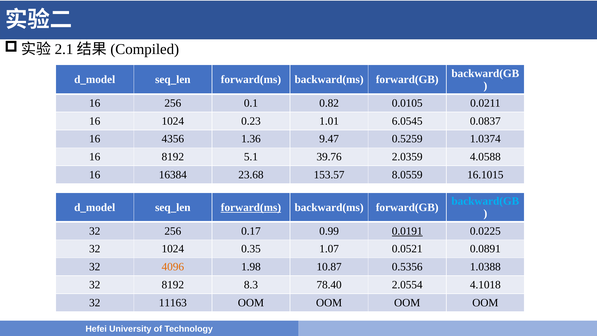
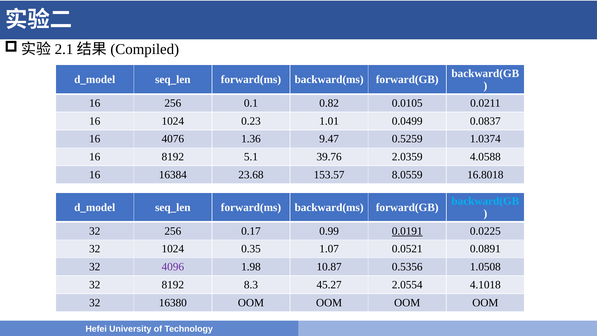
6.0545: 6.0545 -> 0.0499
4356: 4356 -> 4076
16.1015: 16.1015 -> 16.8018
forward(ms at (251, 207) underline: present -> none
4096 colour: orange -> purple
1.0388: 1.0388 -> 1.0508
78.40: 78.40 -> 45.27
11163: 11163 -> 16380
